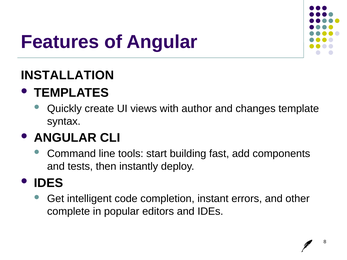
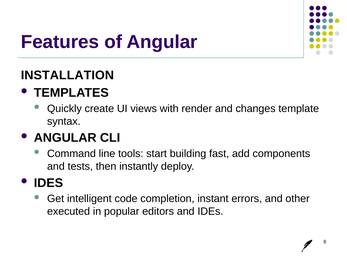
author: author -> render
complete: complete -> executed
